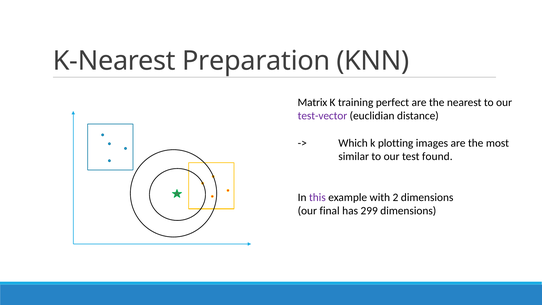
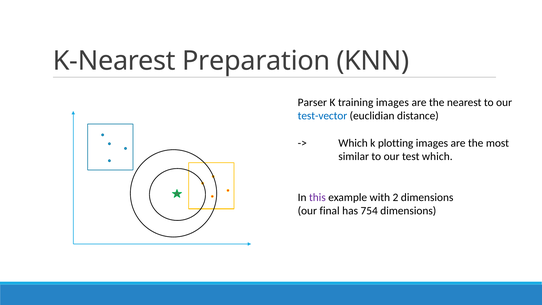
Matrix: Matrix -> Parser
training perfect: perfect -> images
test-vector colour: purple -> blue
test found: found -> which
299: 299 -> 754
